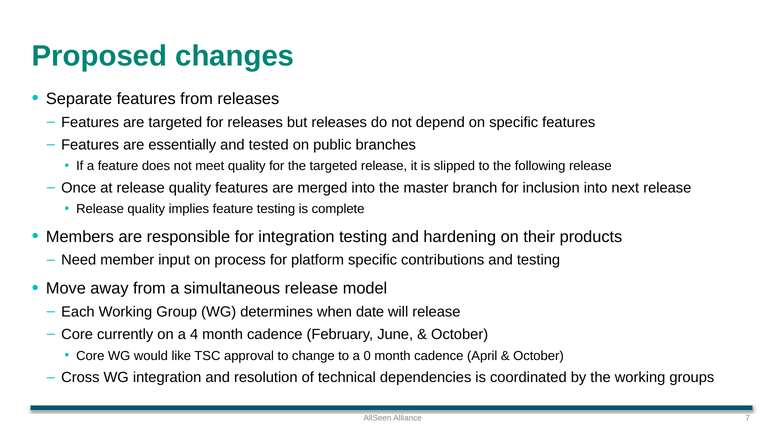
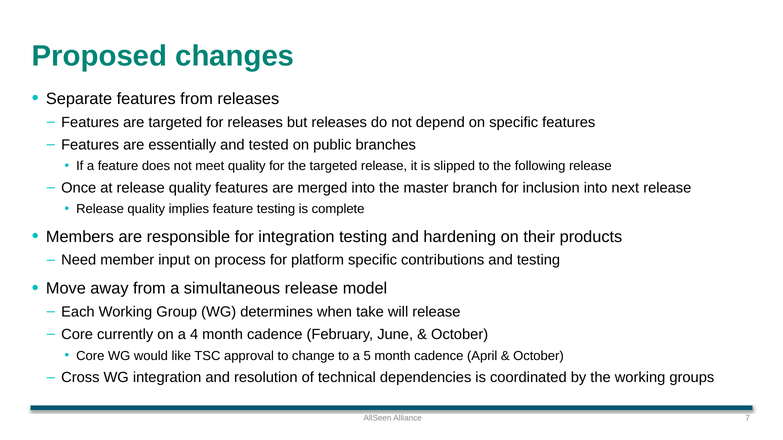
date: date -> take
0: 0 -> 5
